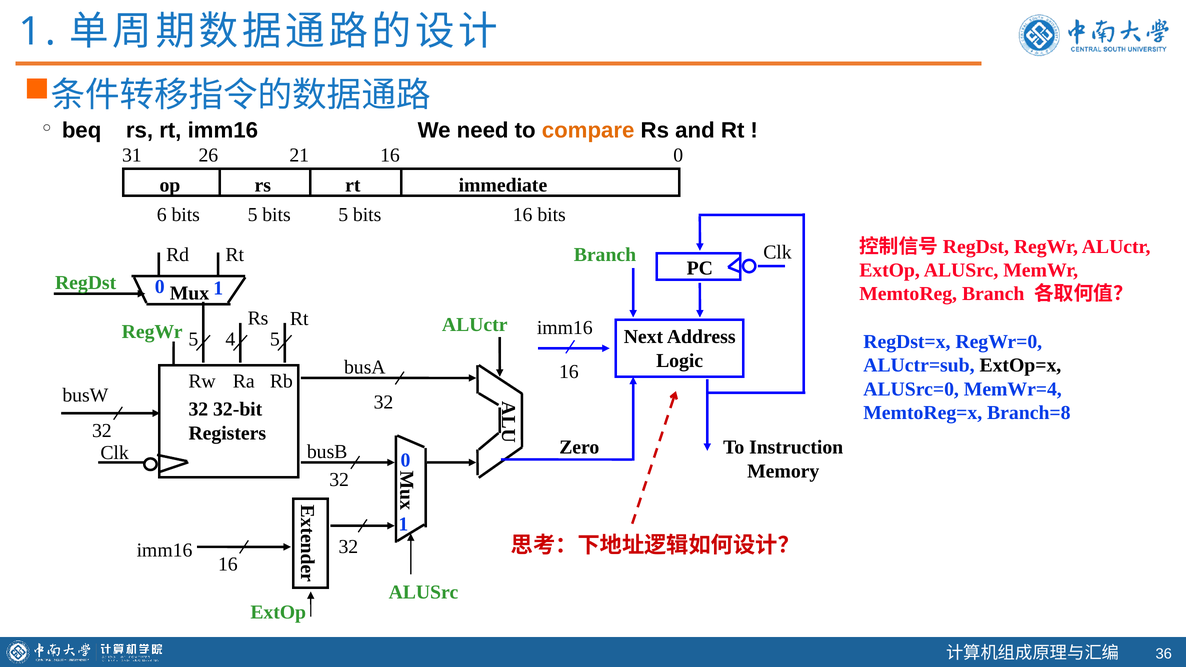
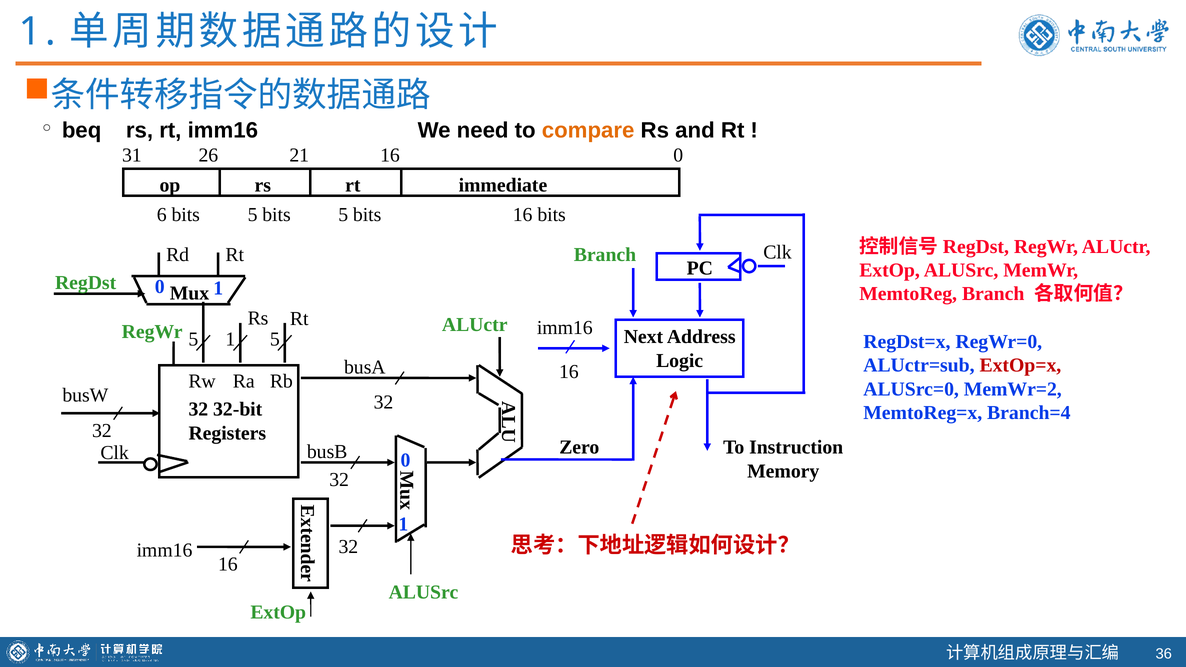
5 4: 4 -> 1
ExtOp=x colour: black -> red
MemWr=4: MemWr=4 -> MemWr=2
Branch=8: Branch=8 -> Branch=4
